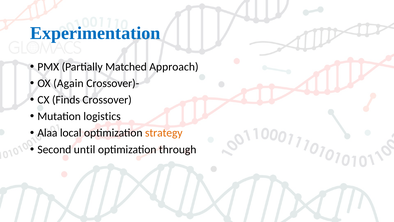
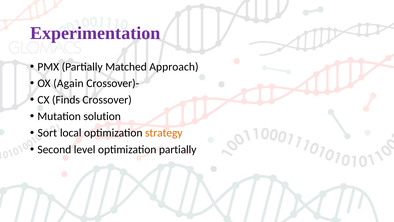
Experimentation colour: blue -> purple
logistics: logistics -> solution
Alaa: Alaa -> Sort
until: until -> level
optimization through: through -> partially
